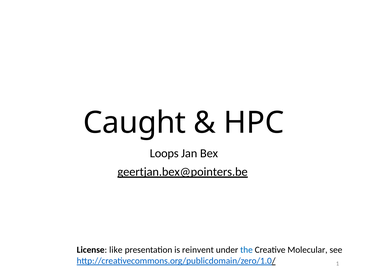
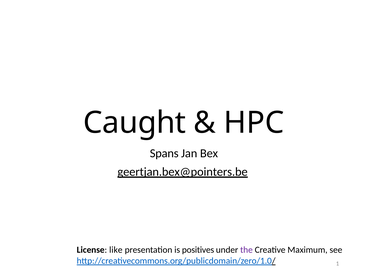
Loops: Loops -> Spans
reinvent: reinvent -> positives
the colour: blue -> purple
Molecular: Molecular -> Maximum
